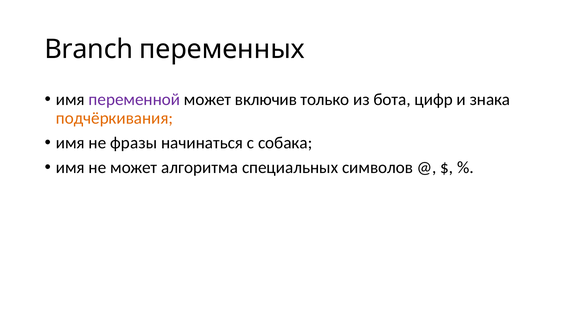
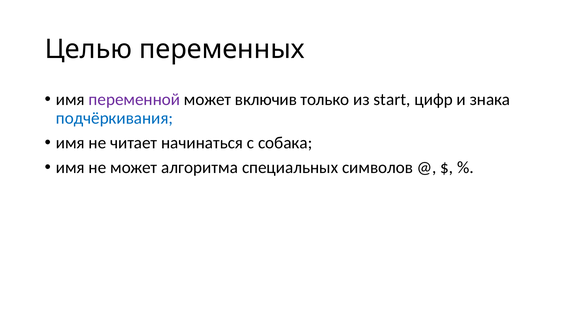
Branch: Branch -> Целью
бота: бота -> start
подчёркивания colour: orange -> blue
фразы: фразы -> читает
